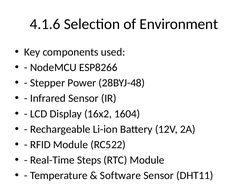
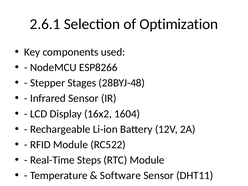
4.1.6: 4.1.6 -> 2.6.1
Environment: Environment -> Optimization
Power: Power -> Stages
